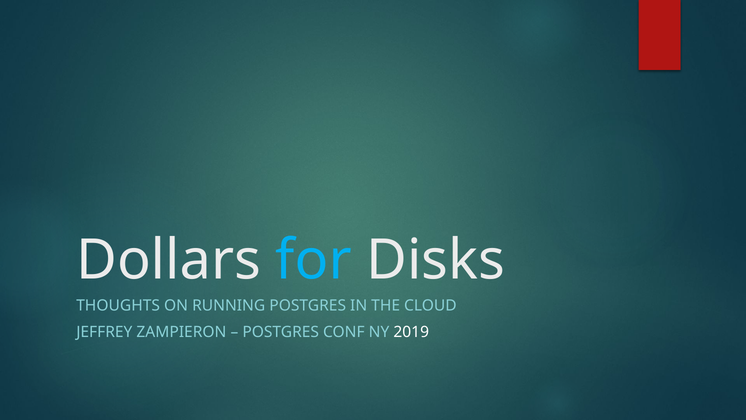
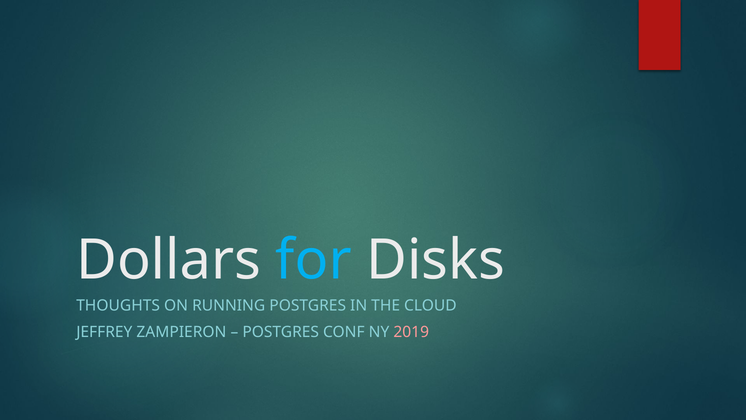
2019 colour: white -> pink
